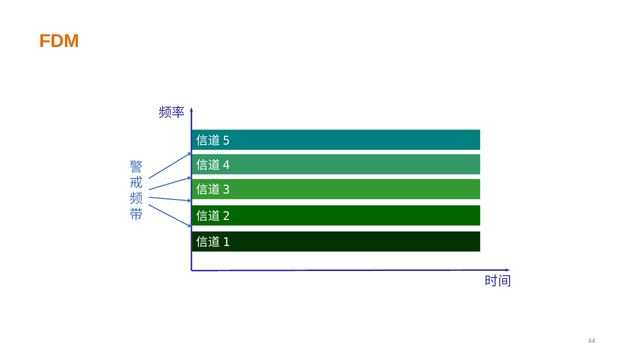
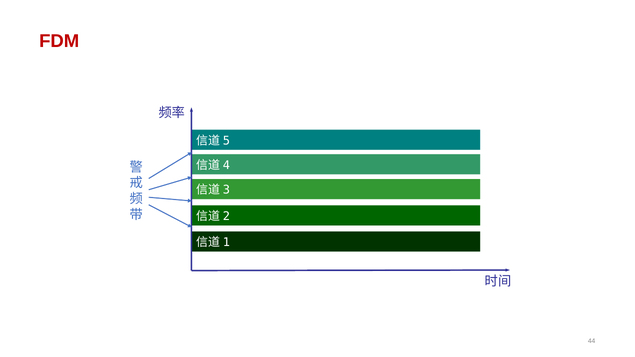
FDM colour: orange -> red
